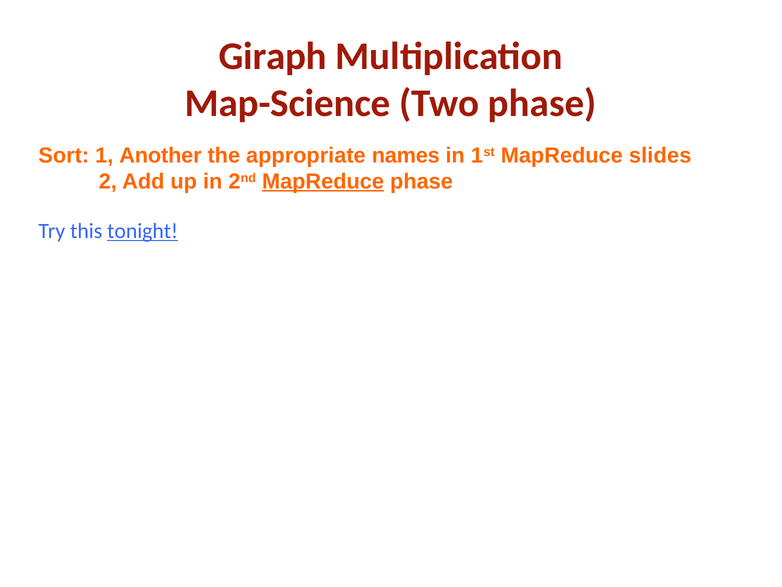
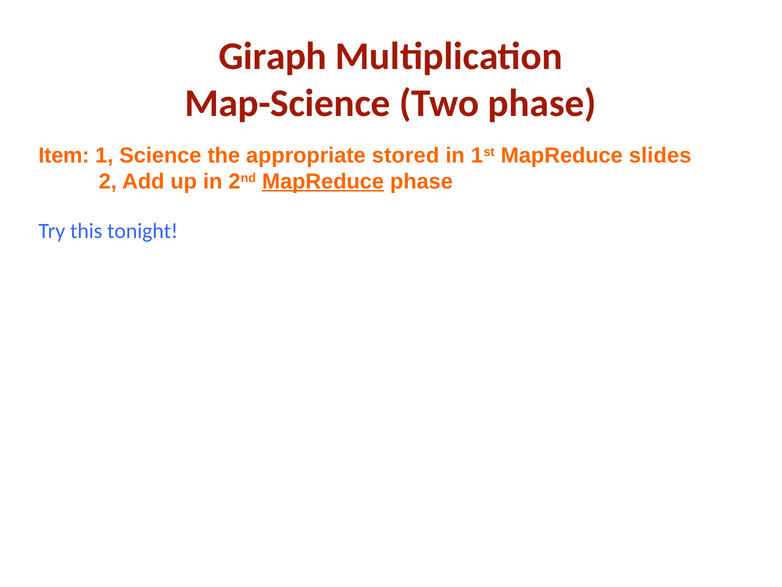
Sort: Sort -> Item
Another: Another -> Science
names: names -> stored
tonight underline: present -> none
